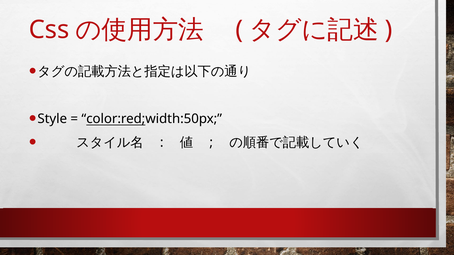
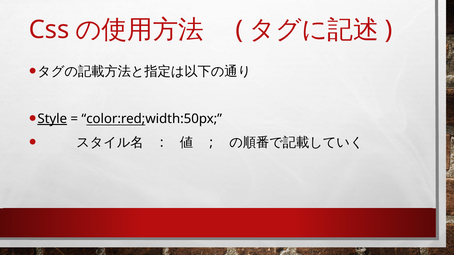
Style underline: none -> present
